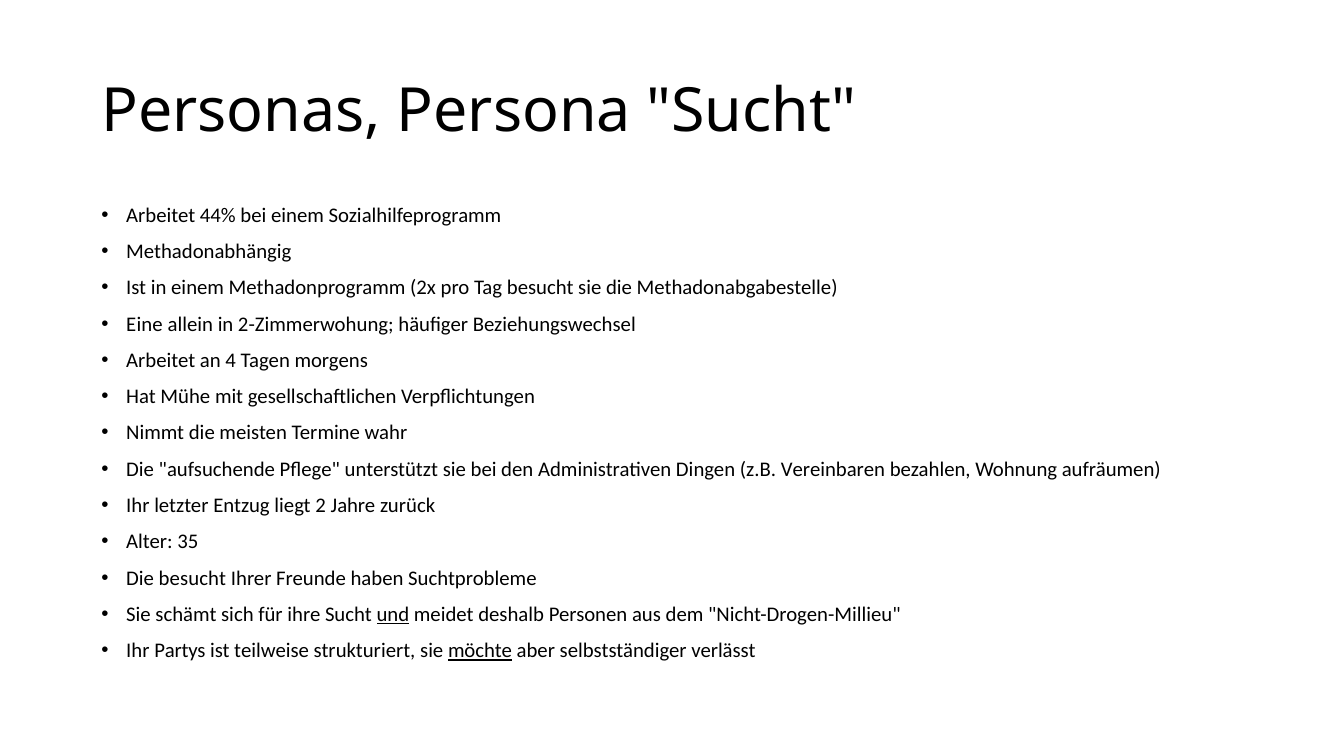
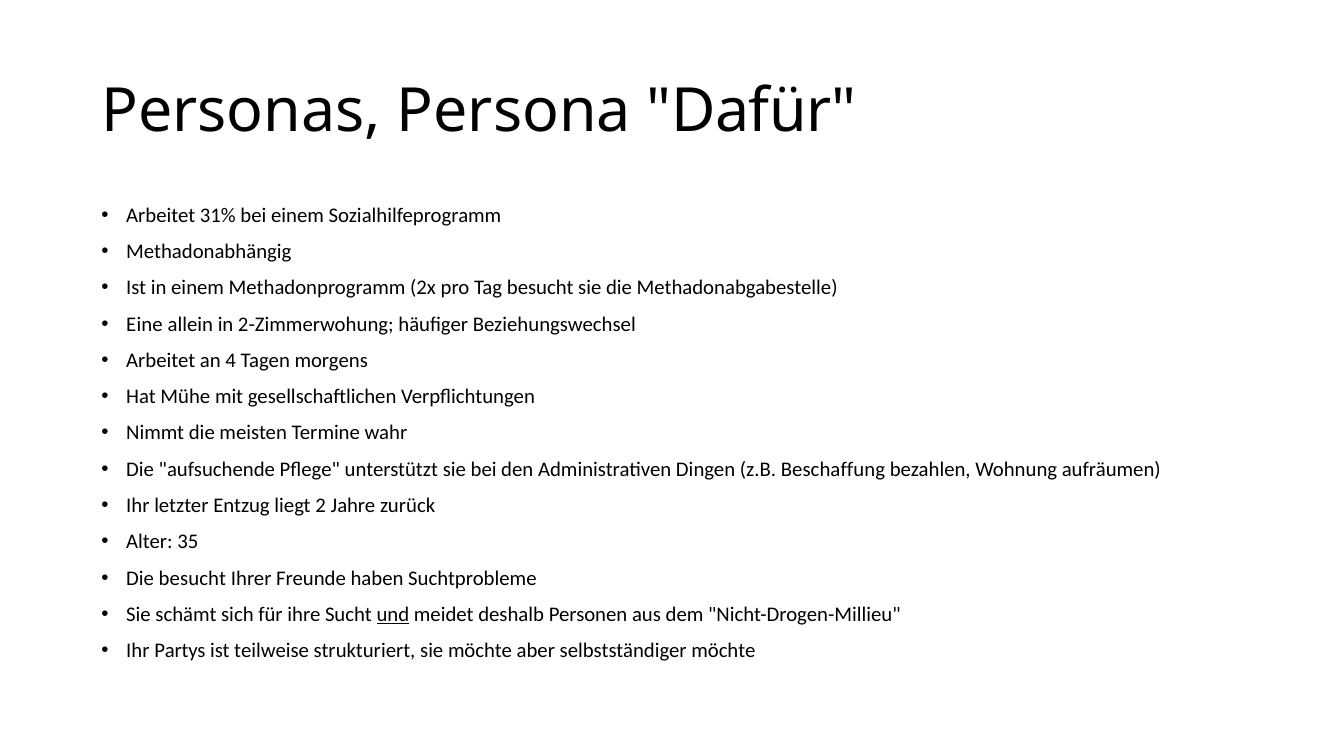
Persona Sucht: Sucht -> Dafür
44%: 44% -> 31%
Vereinbaren: Vereinbaren -> Beschaffung
möchte at (480, 651) underline: present -> none
selbstständiger verlässt: verlässt -> möchte
